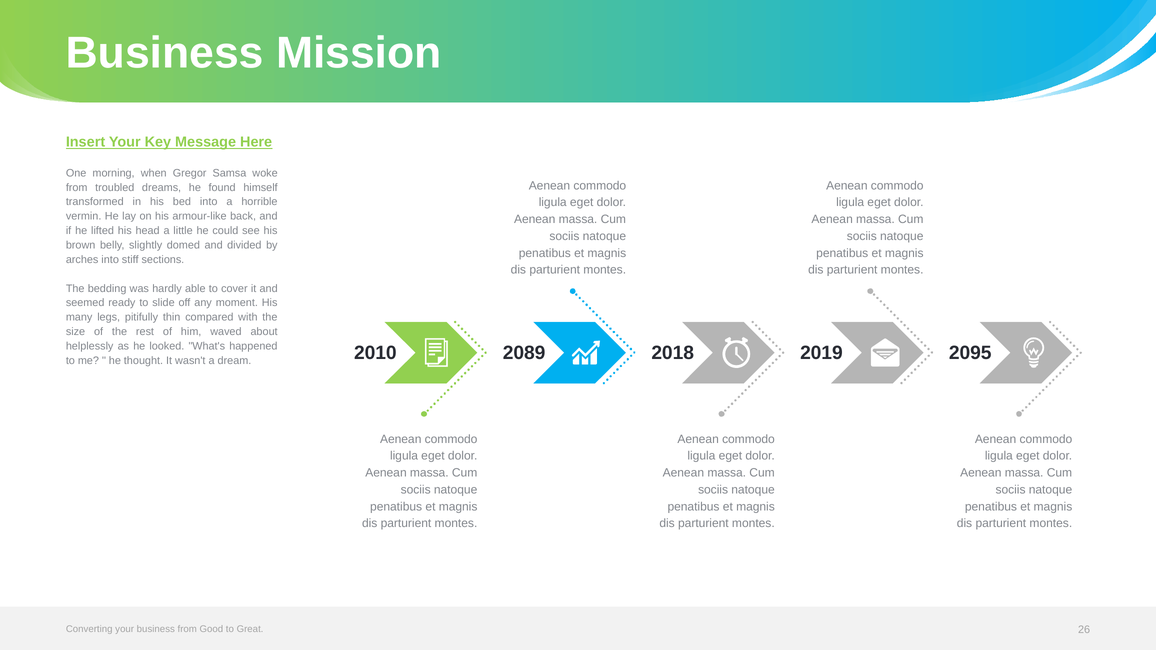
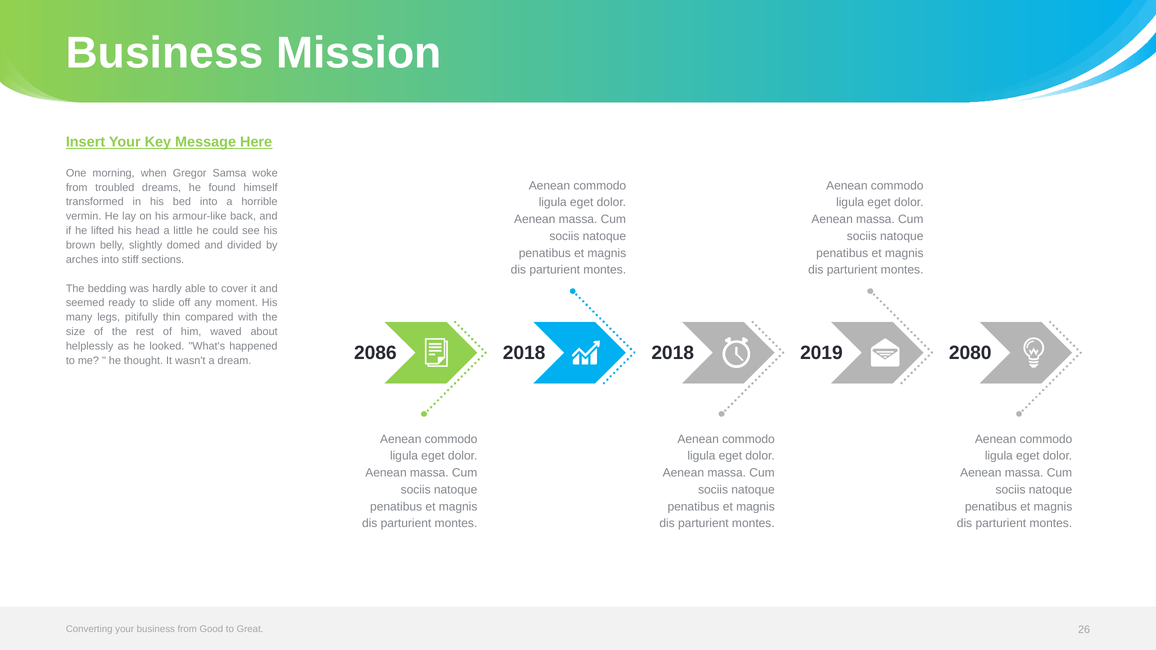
2010: 2010 -> 2086
2089 at (524, 353): 2089 -> 2018
2095: 2095 -> 2080
